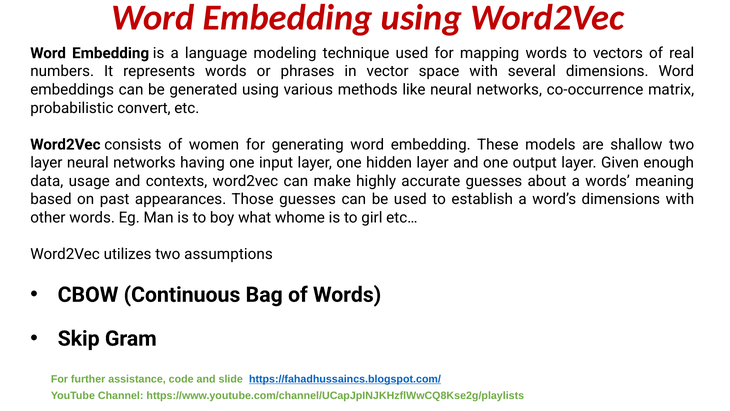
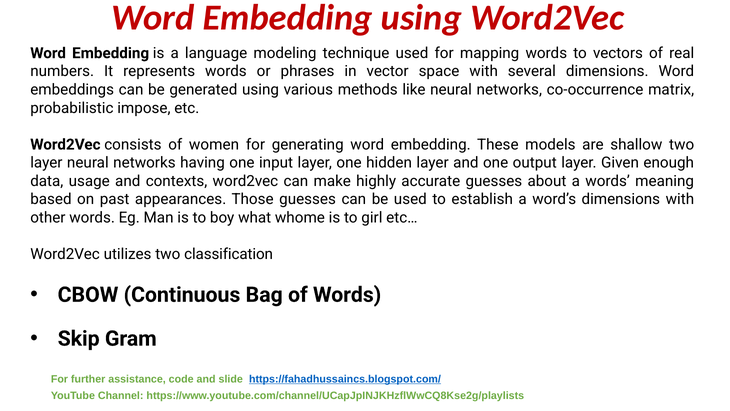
convert: convert -> impose
assumptions: assumptions -> classification
